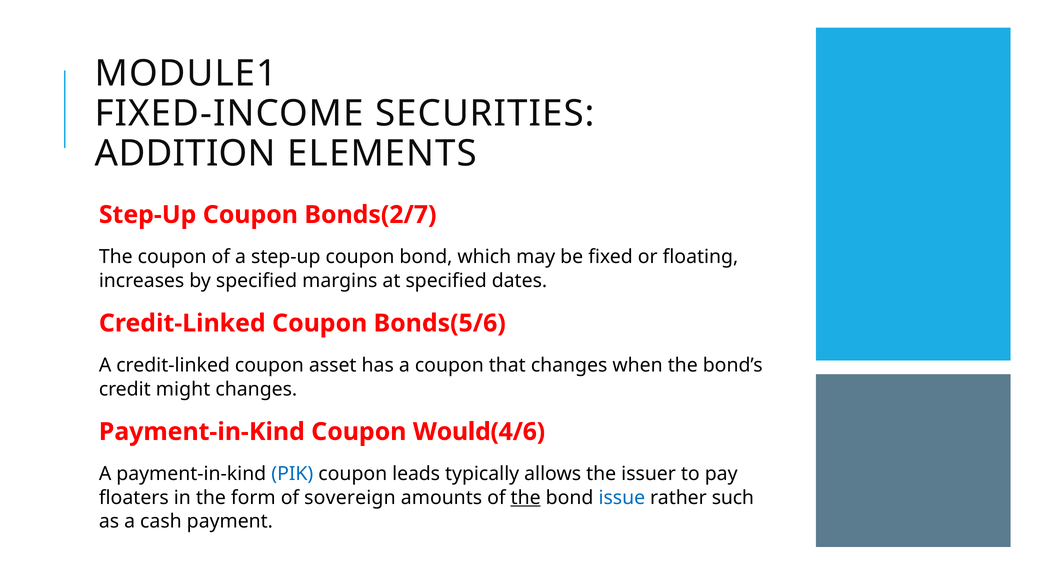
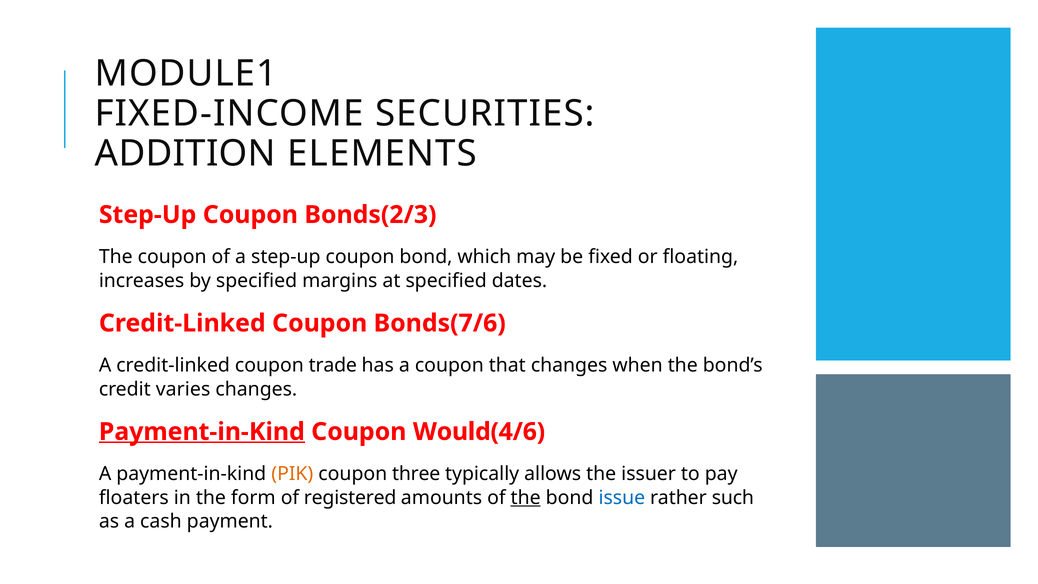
Bonds(2/7: Bonds(2/7 -> Bonds(2/3
Bonds(5/6: Bonds(5/6 -> Bonds(7/6
asset: asset -> trade
might: might -> varies
Payment-in-Kind at (202, 432) underline: none -> present
PIK colour: blue -> orange
leads: leads -> three
sovereign: sovereign -> registered
